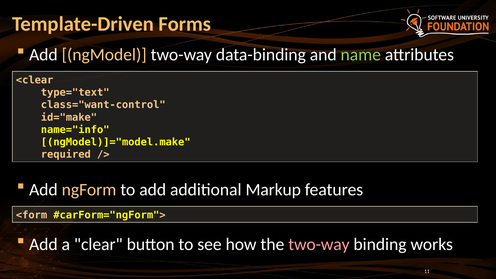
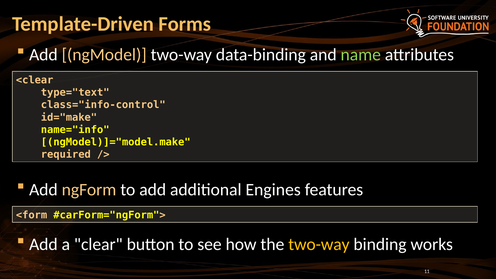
class="want-control: class="want-control -> class="info-control
Markup: Markup -> Engines
two-way at (319, 244) colour: pink -> yellow
